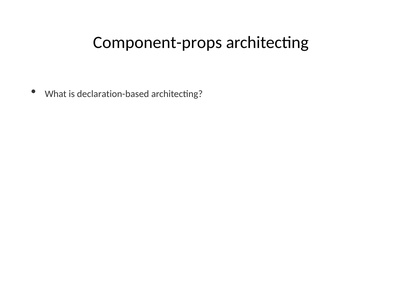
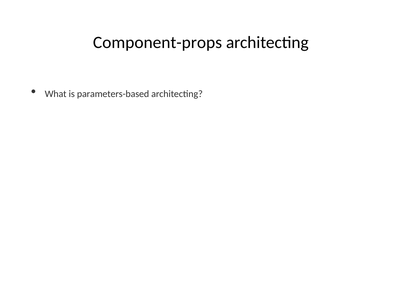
declaration-based: declaration-based -> parameters-based
